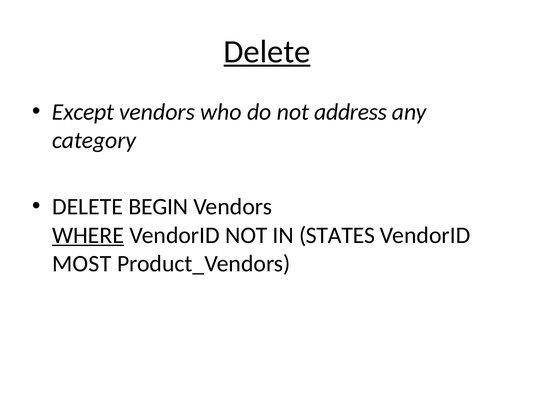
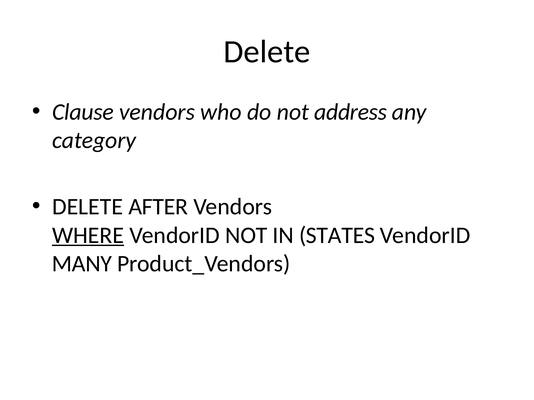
Delete at (267, 52) underline: present -> none
Except: Except -> Clause
BEGIN: BEGIN -> AFTER
MOST: MOST -> MANY
